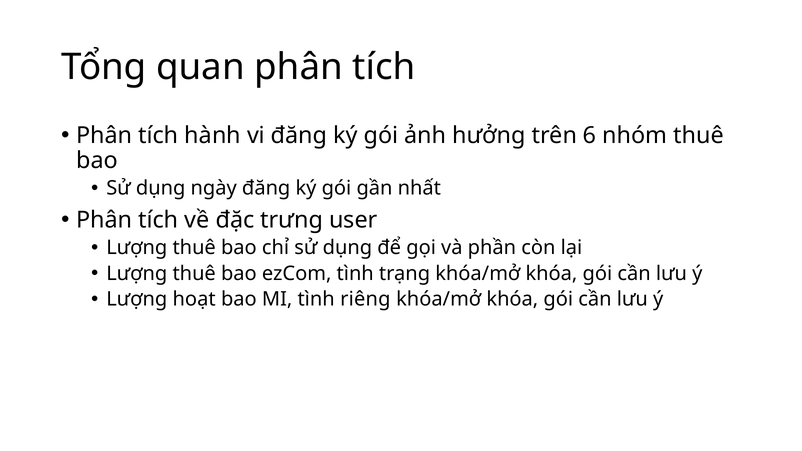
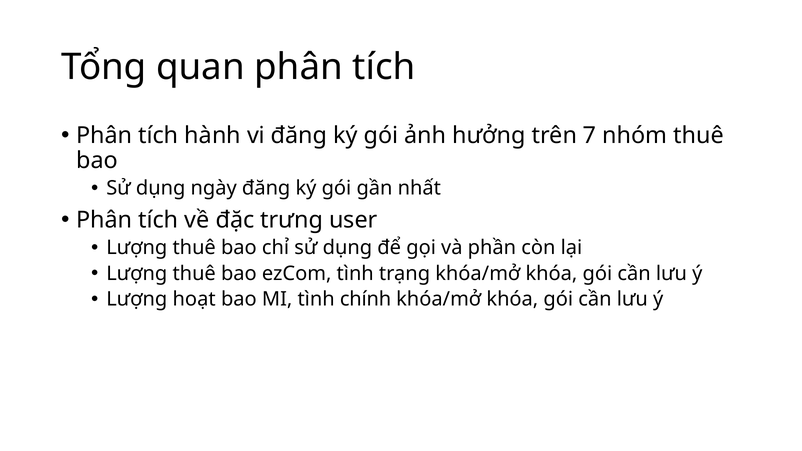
6: 6 -> 7
riêng: riêng -> chính
